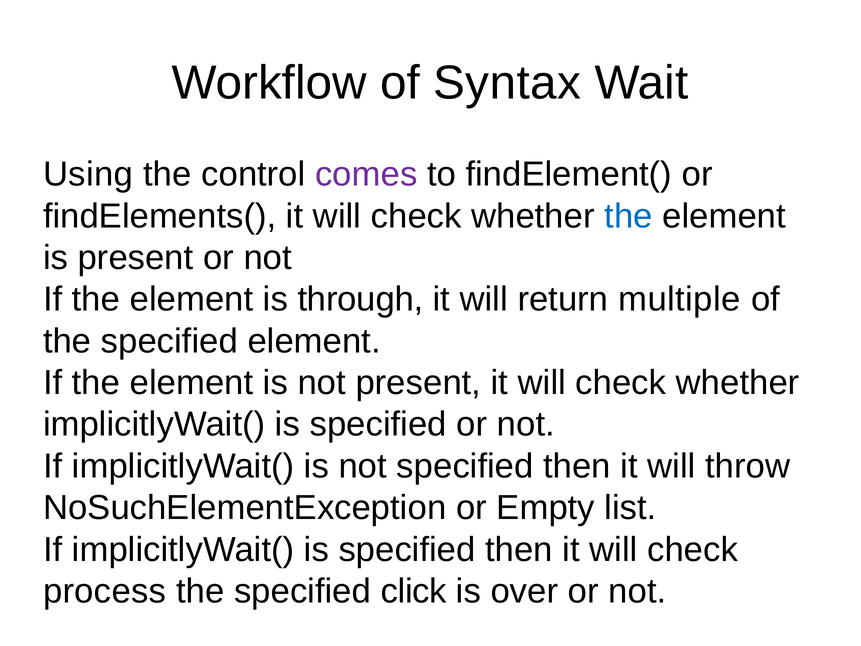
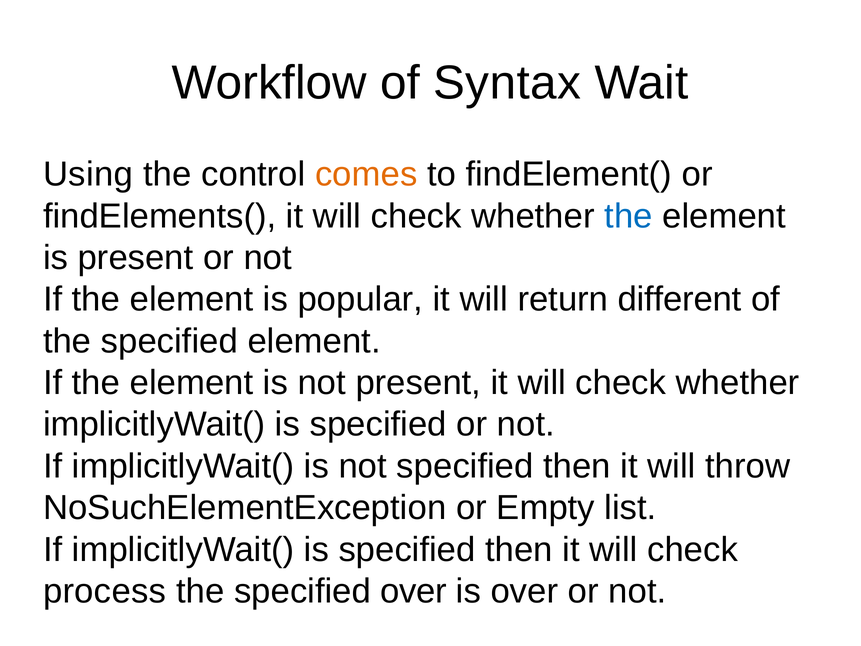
comes colour: purple -> orange
through: through -> popular
multiple: multiple -> different
specified click: click -> over
